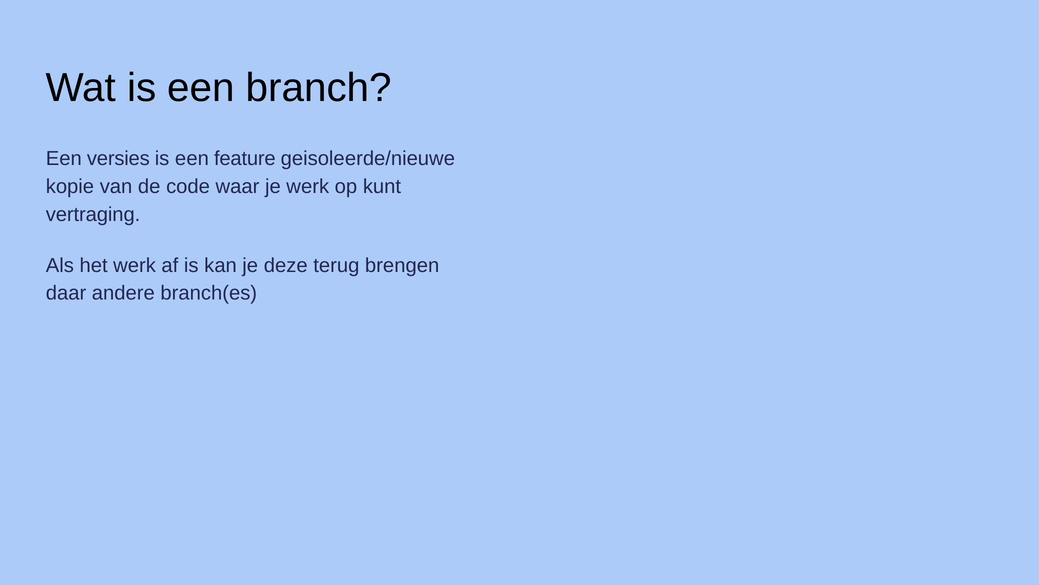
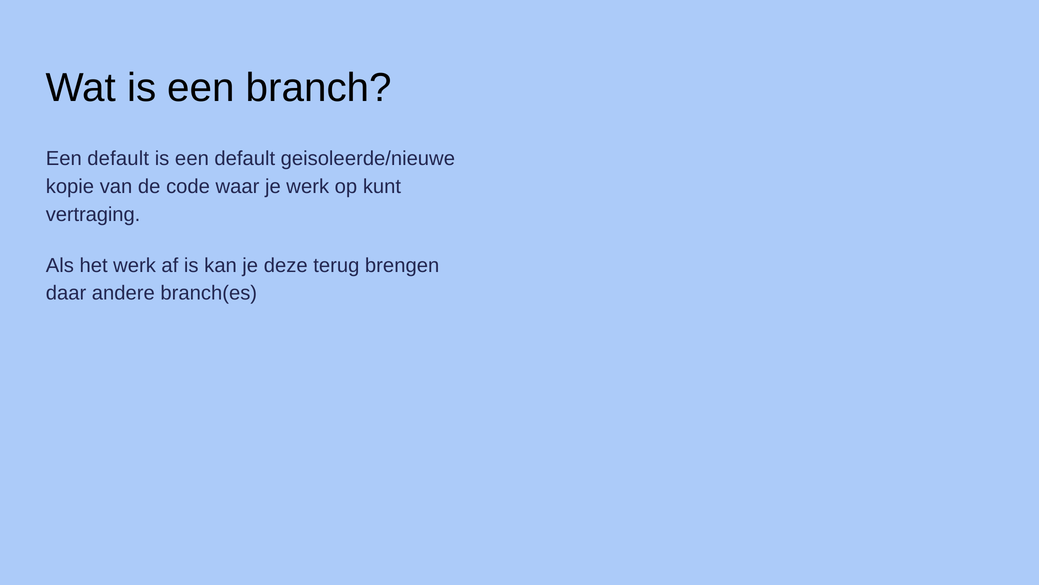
versies at (118, 158): versies -> default
is een feature: feature -> default
